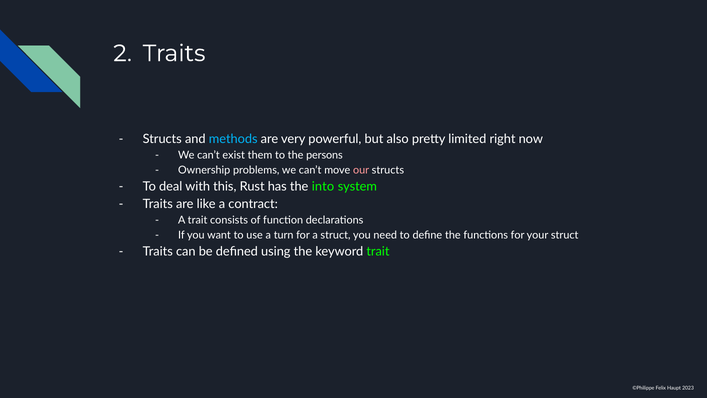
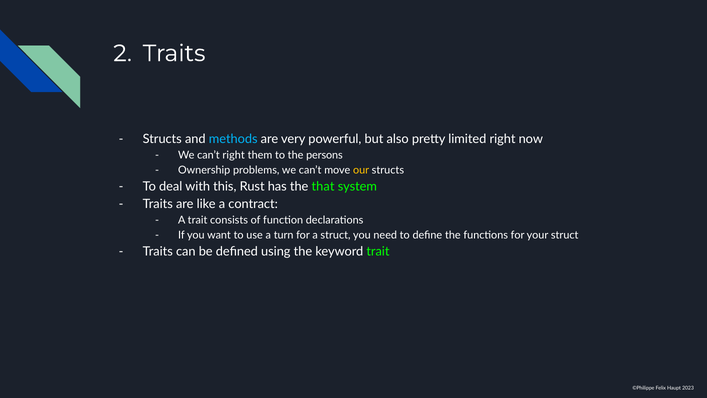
can’t exist: exist -> right
our colour: pink -> yellow
into: into -> that
